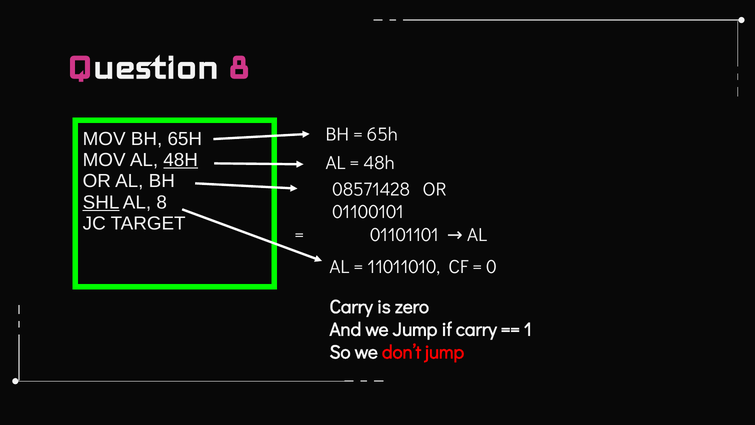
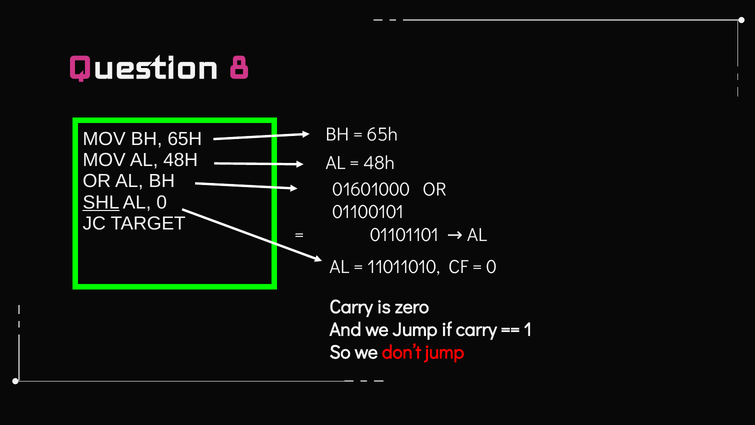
48H at (181, 160) underline: present -> none
08571428: 08571428 -> 01601000
AL 8: 8 -> 0
